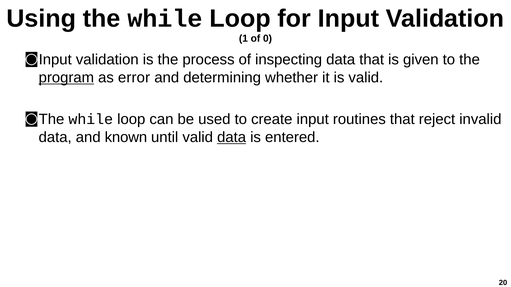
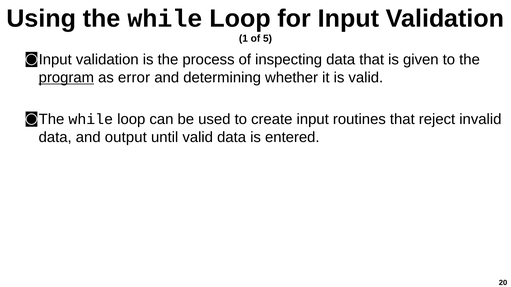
0: 0 -> 5
known: known -> output
data at (232, 137) underline: present -> none
